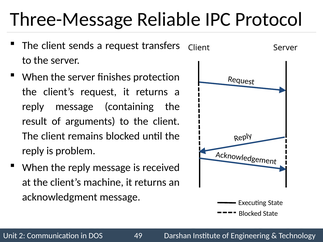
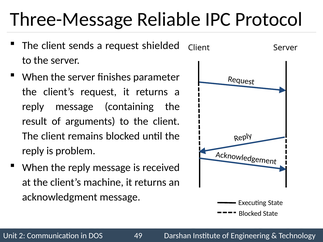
transfers: transfers -> shielded
protection: protection -> parameter
